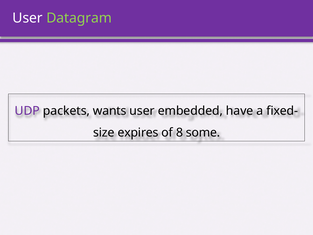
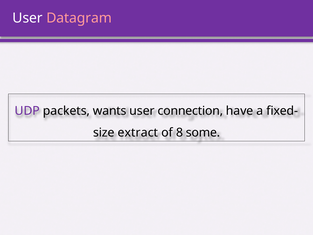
Datagram colour: light green -> pink
embedded: embedded -> connection
expires: expires -> extract
